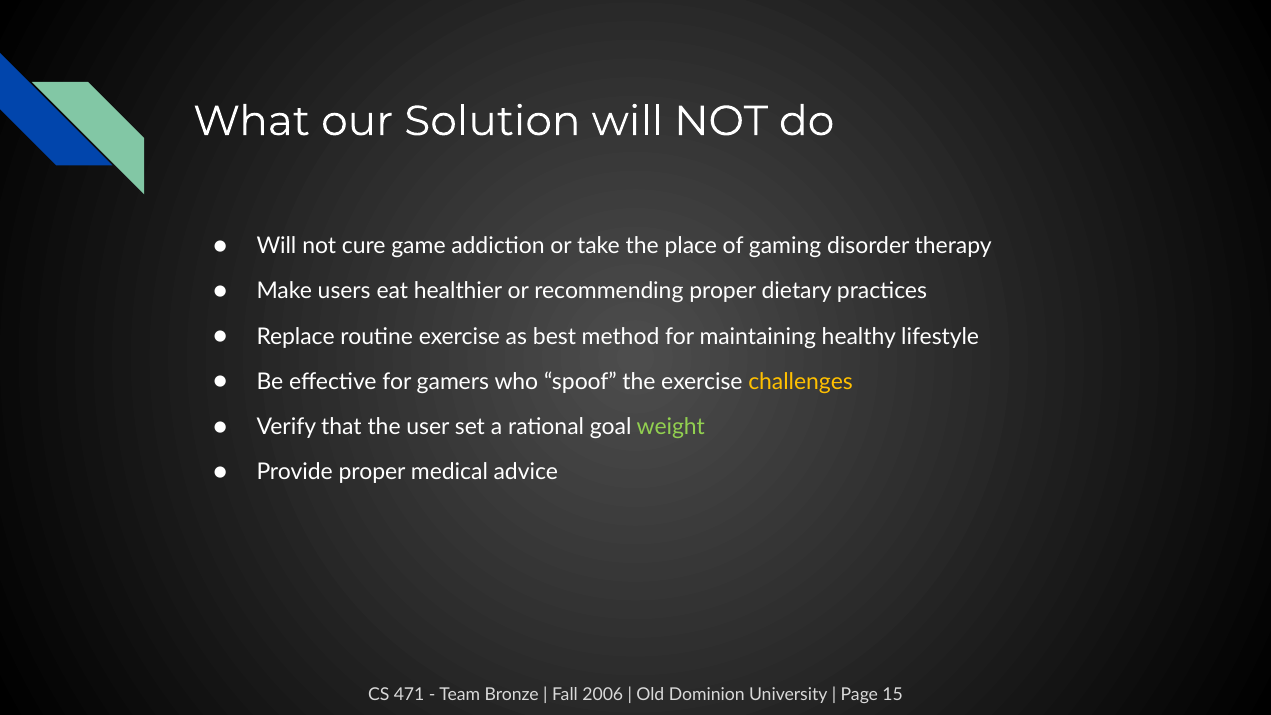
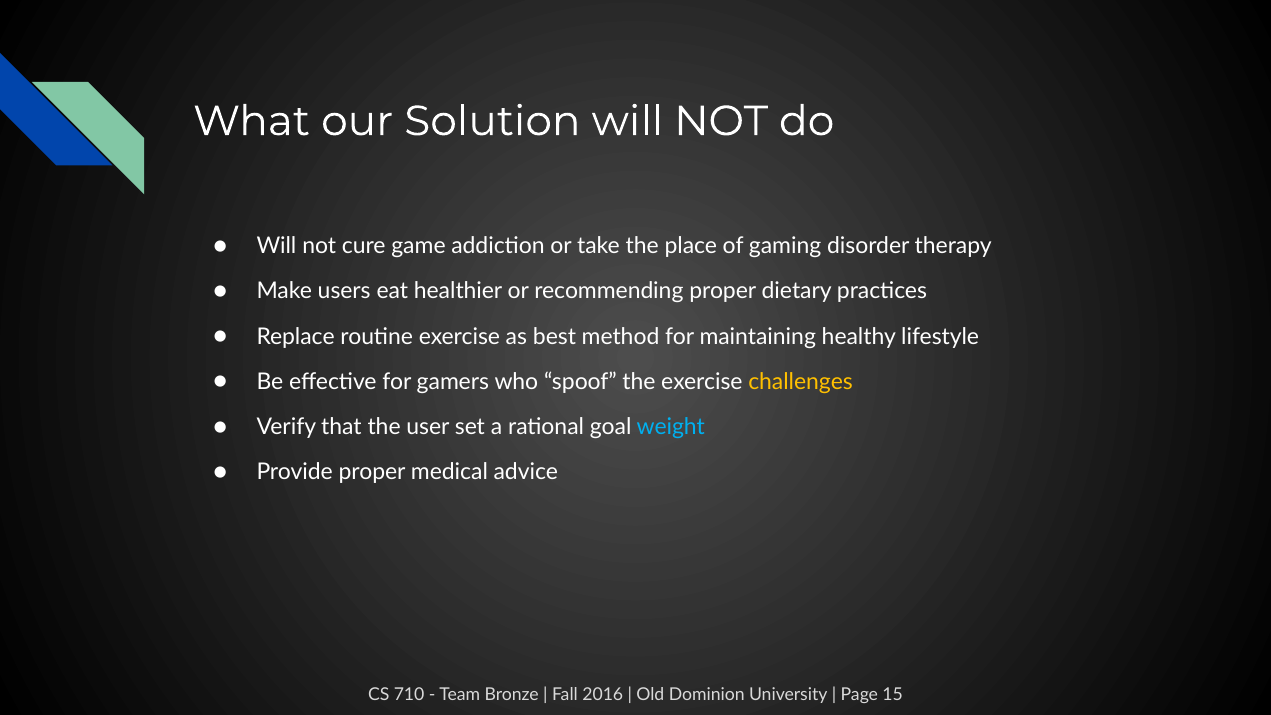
weight colour: light green -> light blue
471: 471 -> 710
2006: 2006 -> 2016
